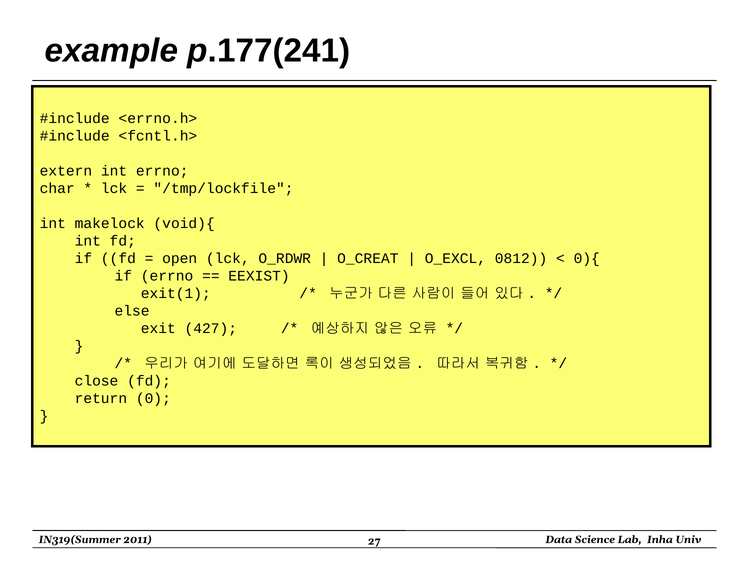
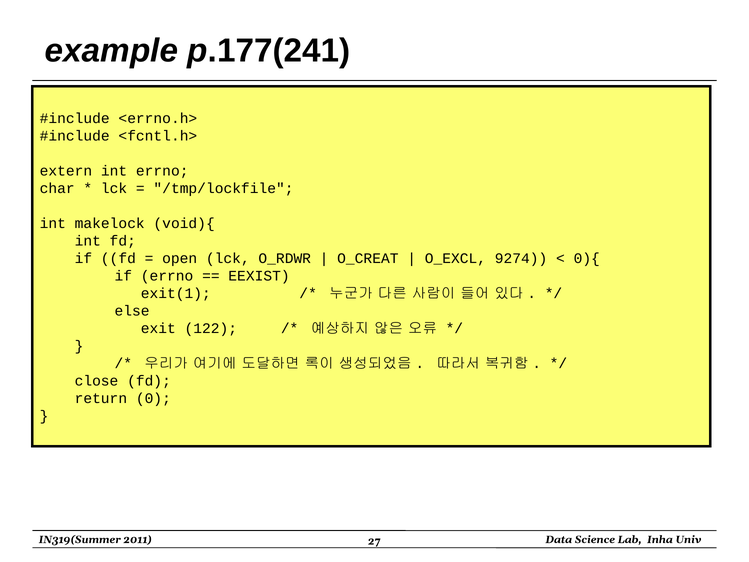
0812: 0812 -> 9274
427: 427 -> 122
